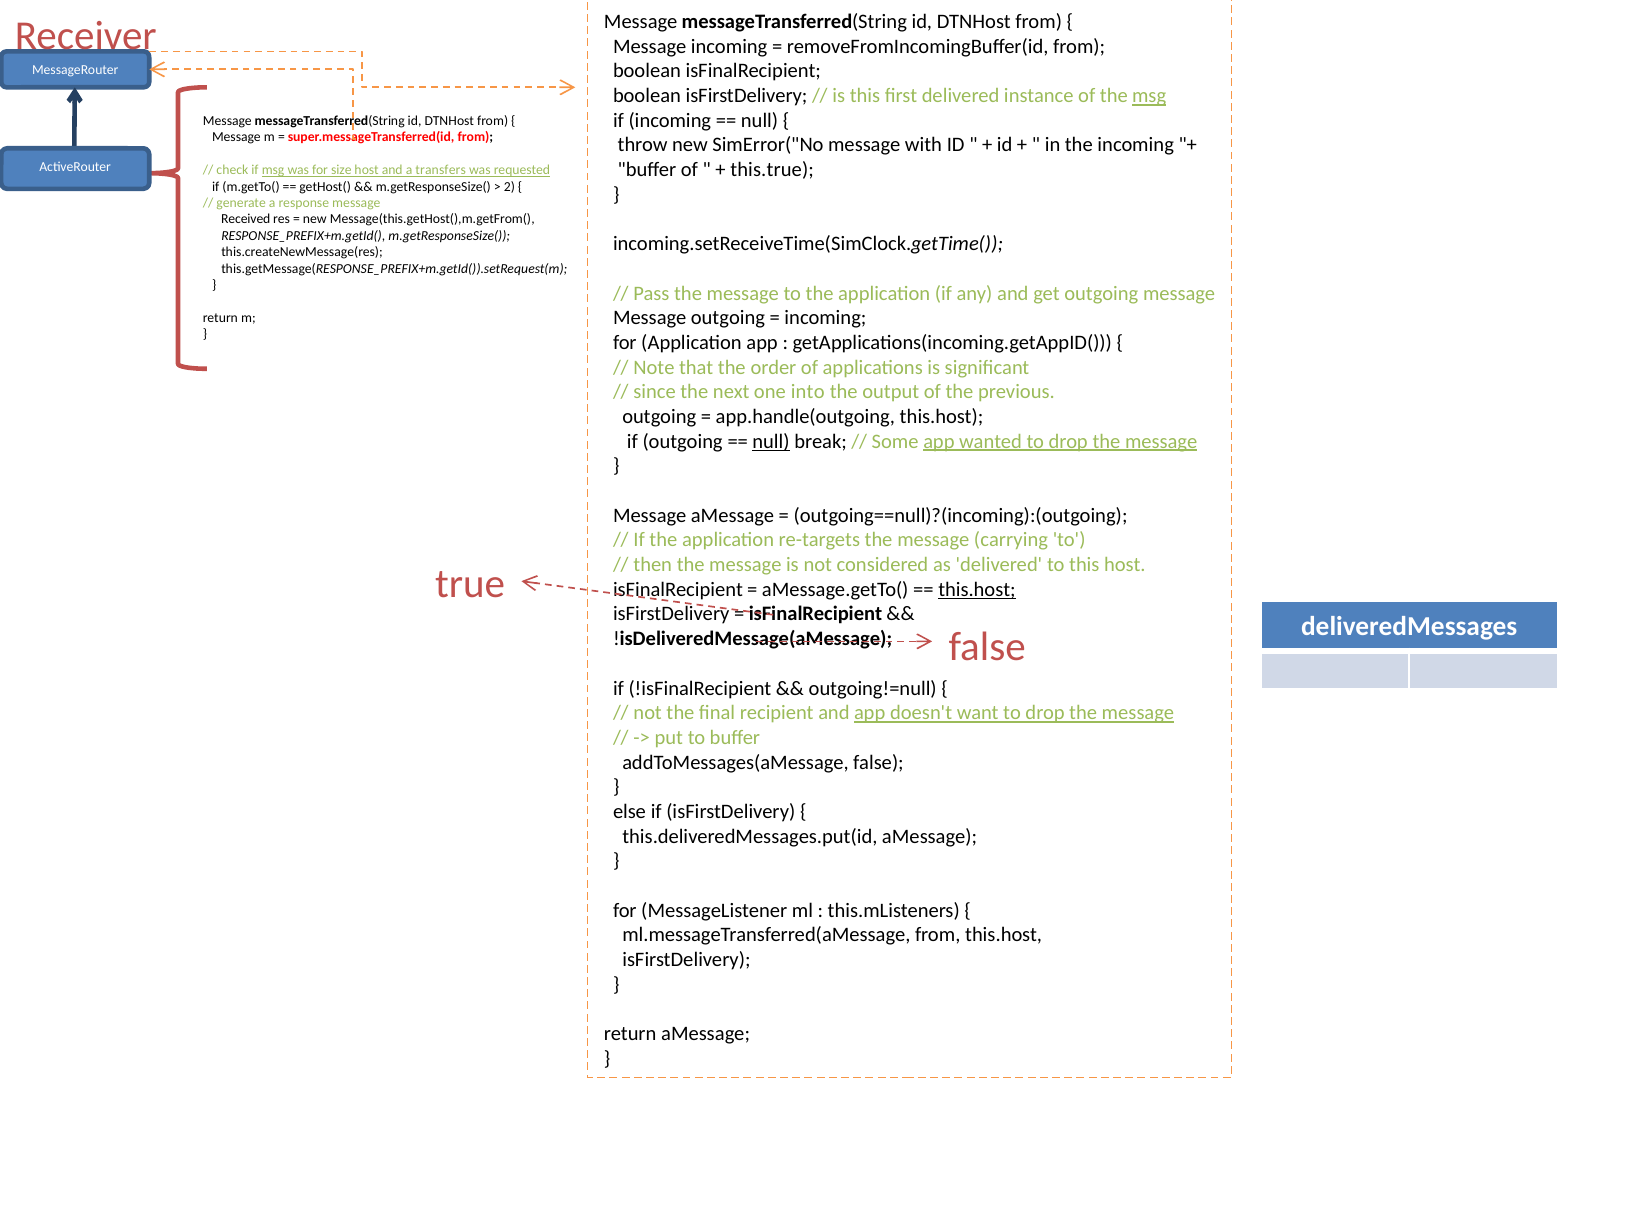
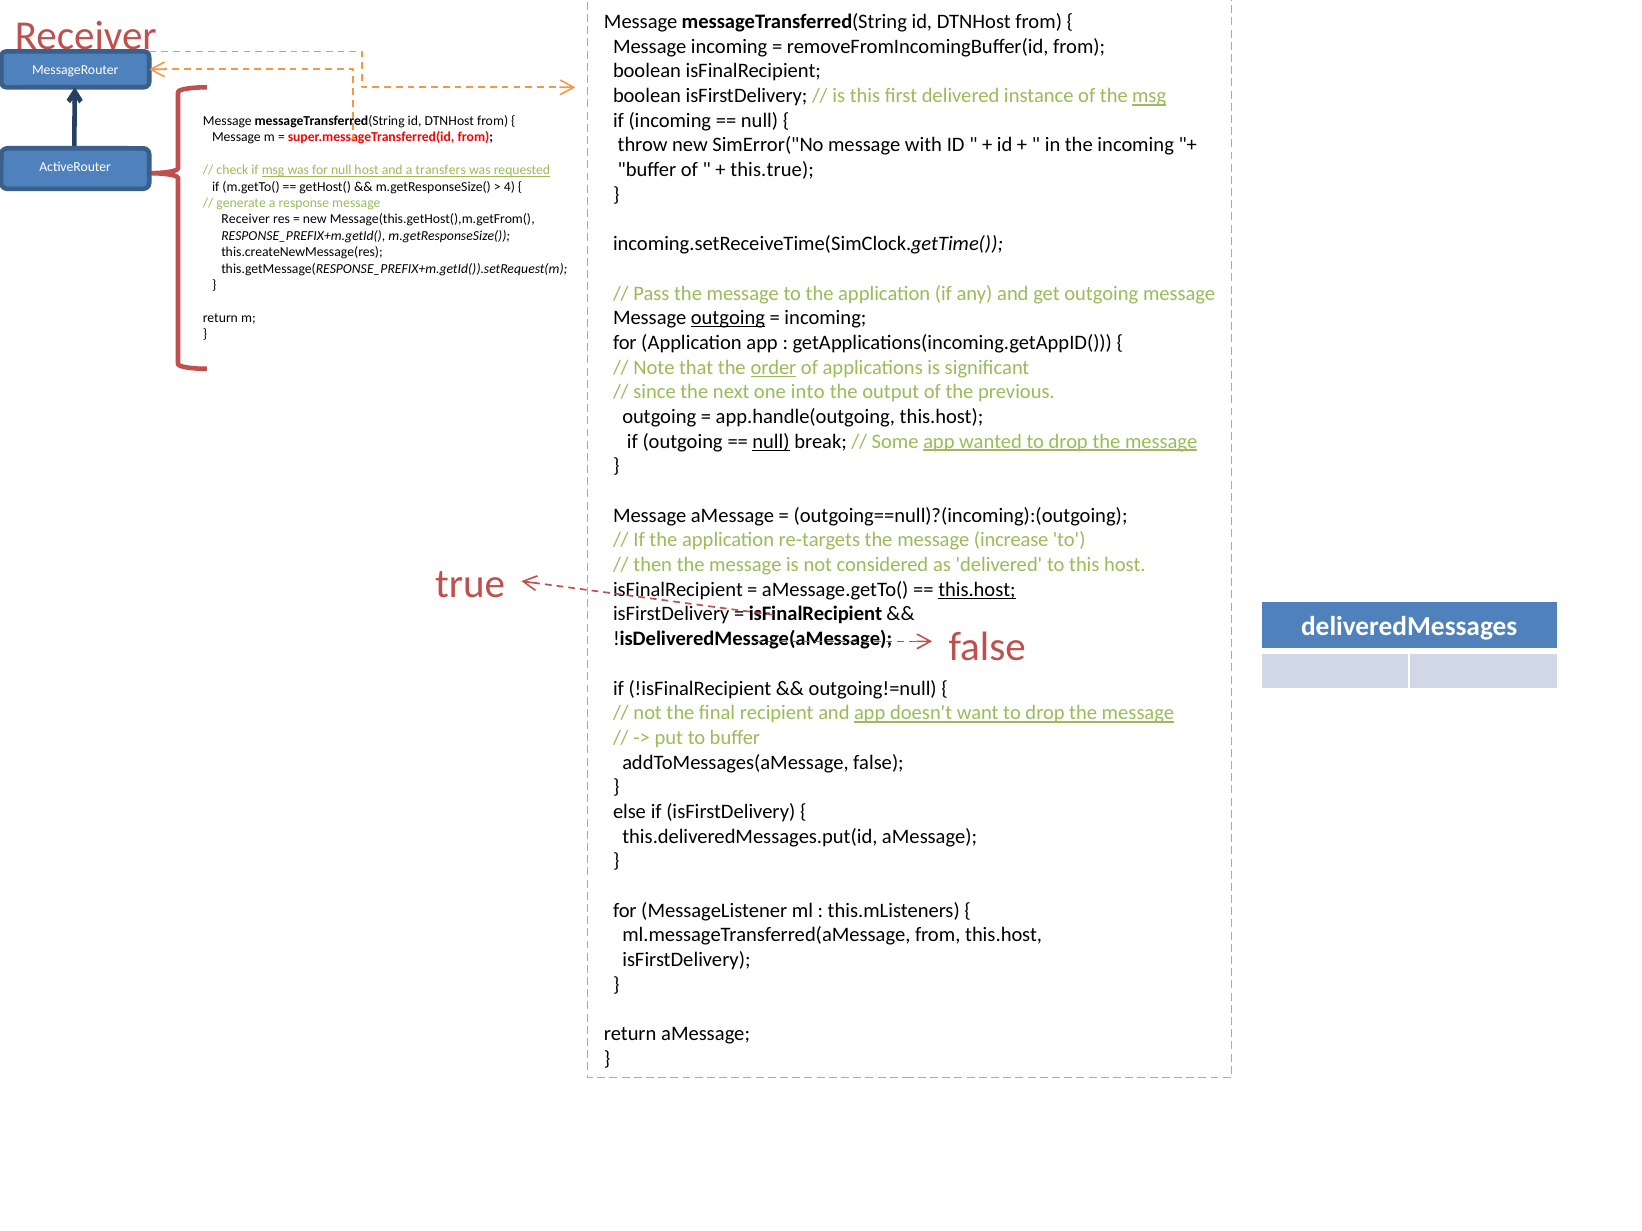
for size: size -> null
2: 2 -> 4
Received at (246, 220): Received -> Receiver
outgoing at (728, 318) underline: none -> present
order underline: none -> present
carrying: carrying -> increase
